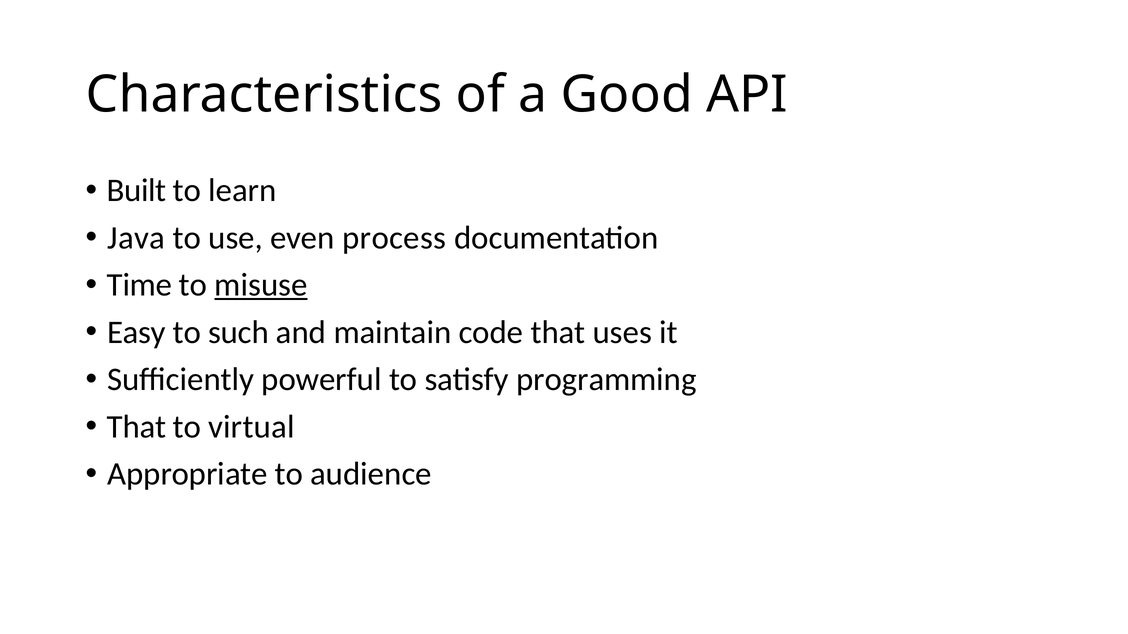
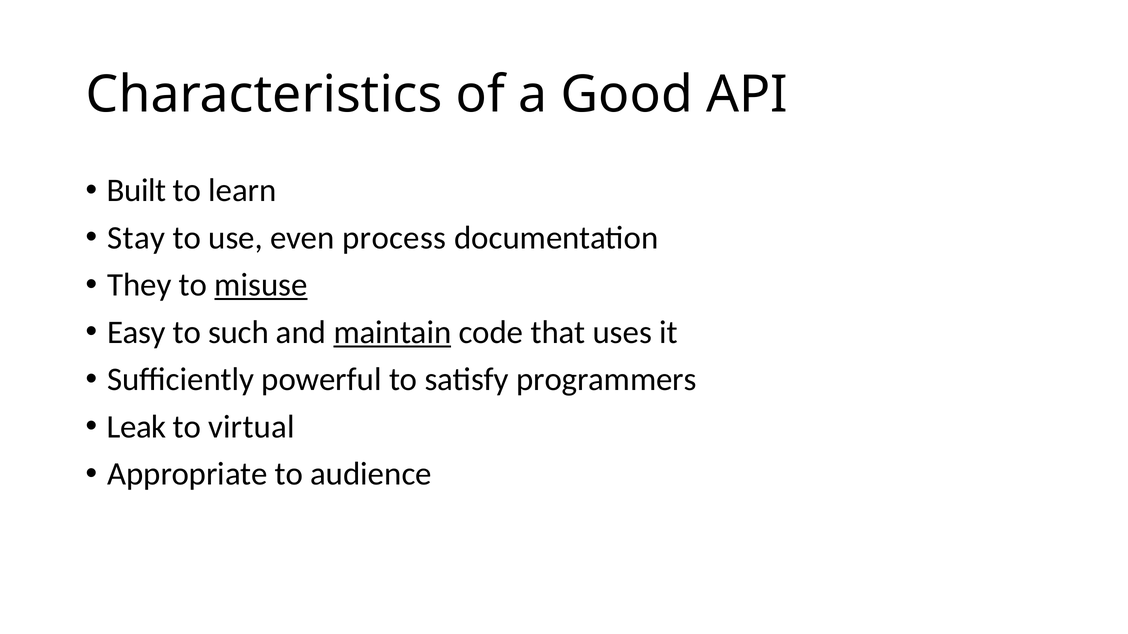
Java: Java -> Stay
Time: Time -> They
maintain underline: none -> present
programming: programming -> programmers
That at (136, 427): That -> Leak
